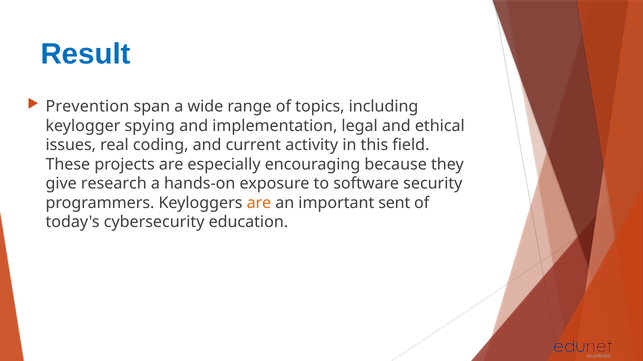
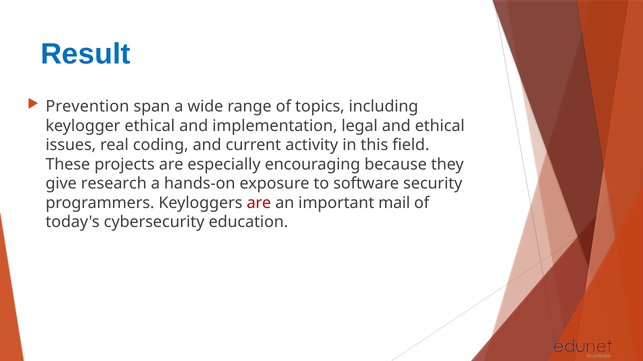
keylogger spying: spying -> ethical
are at (259, 203) colour: orange -> red
sent: sent -> mail
